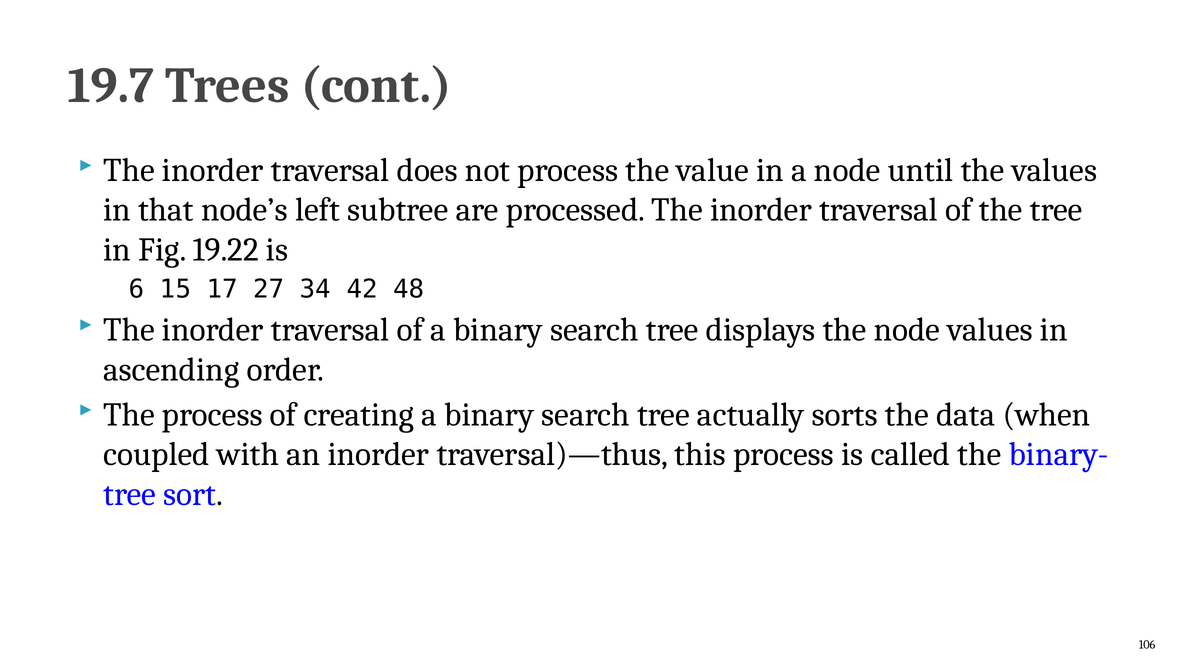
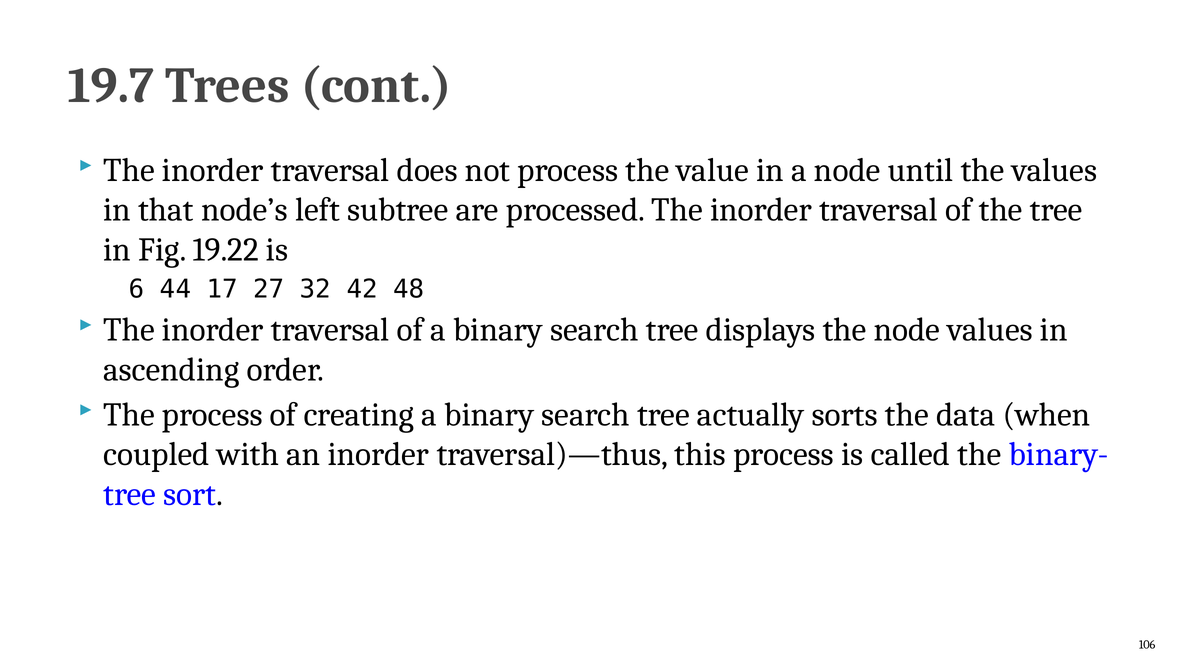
15: 15 -> 44
34: 34 -> 32
